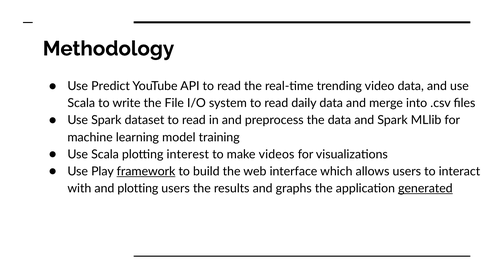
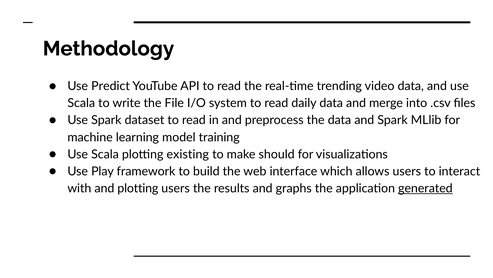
interest: interest -> existing
videos: videos -> should
framework underline: present -> none
